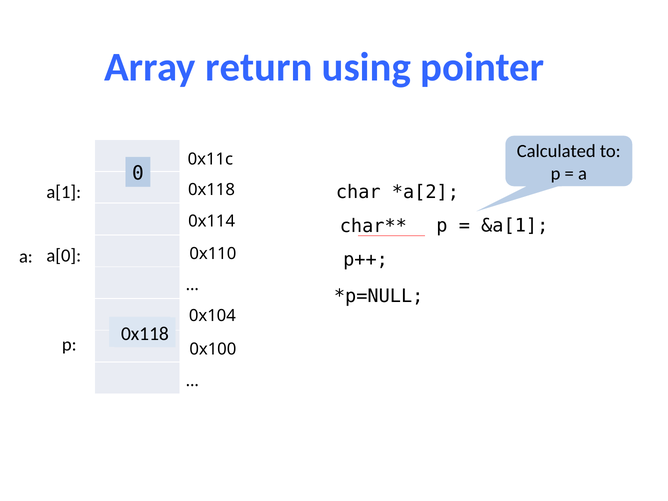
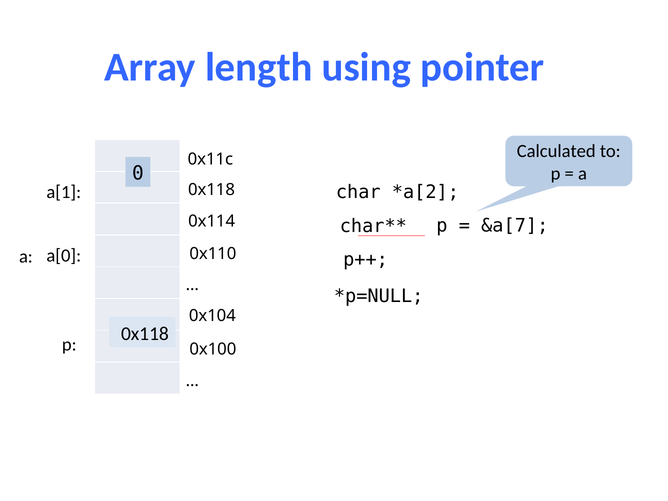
return: return -> length
&a[1: &a[1 -> &a[7
